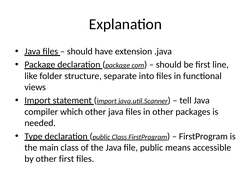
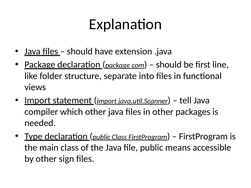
other first: first -> sign
